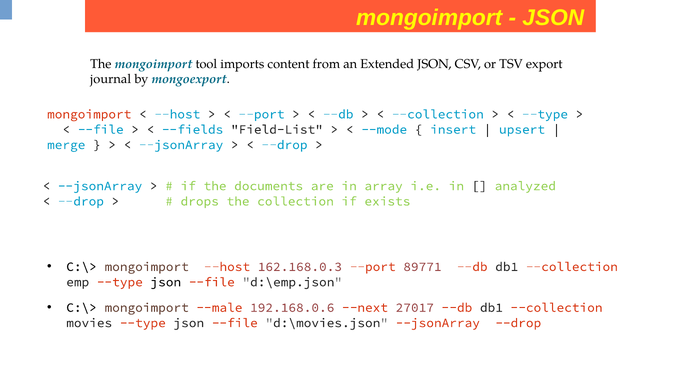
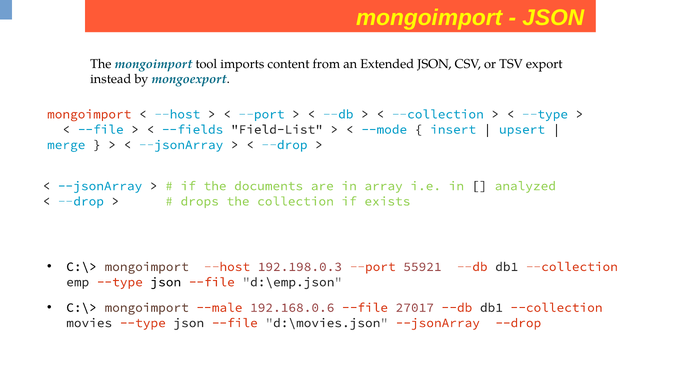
journal: journal -> instead
162.168.0.3: 162.168.0.3 -> 192.198.0.3
89771: 89771 -> 55921
192.168.0.6 --next: --next -> --file
